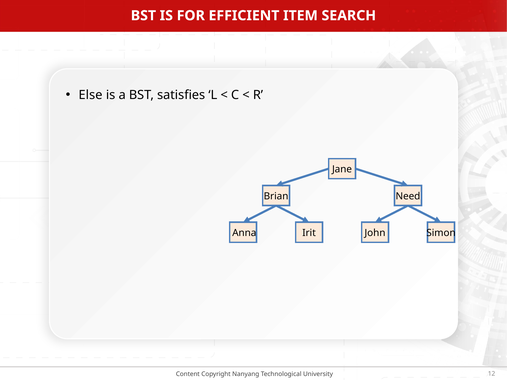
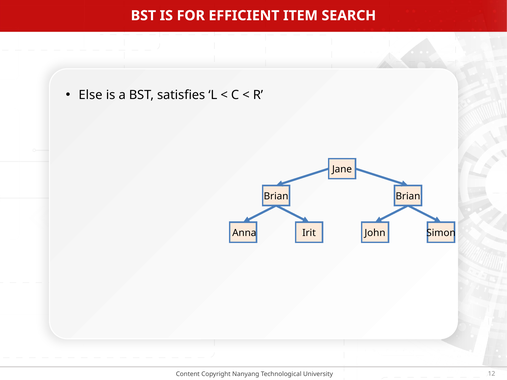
Need at (408, 196): Need -> Brian
